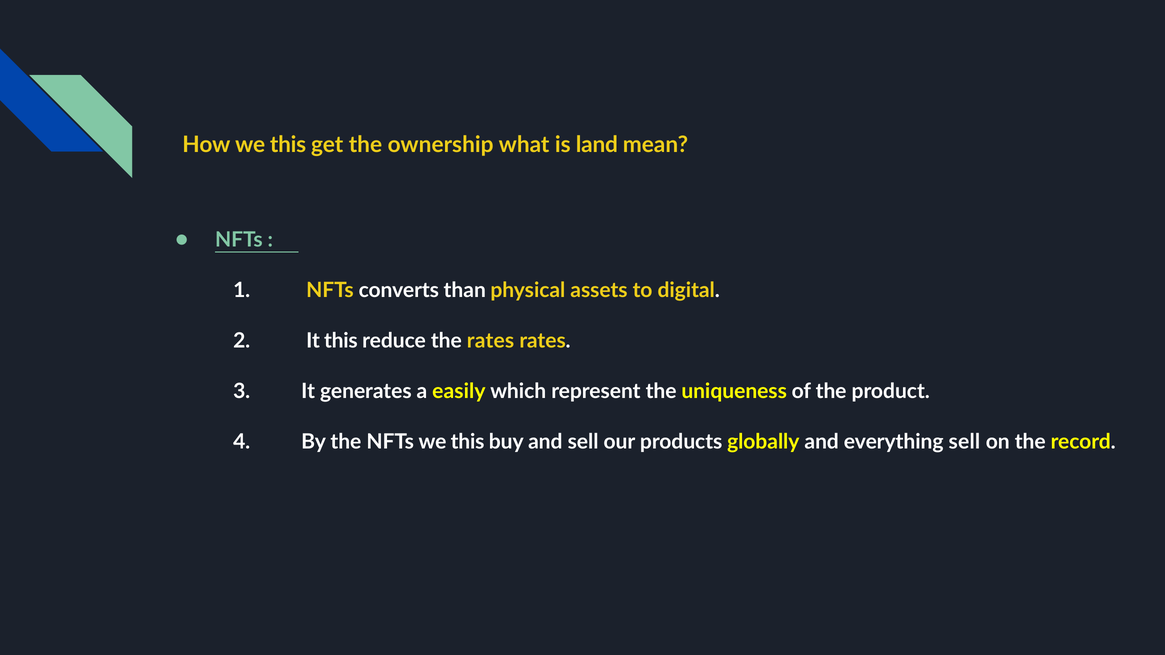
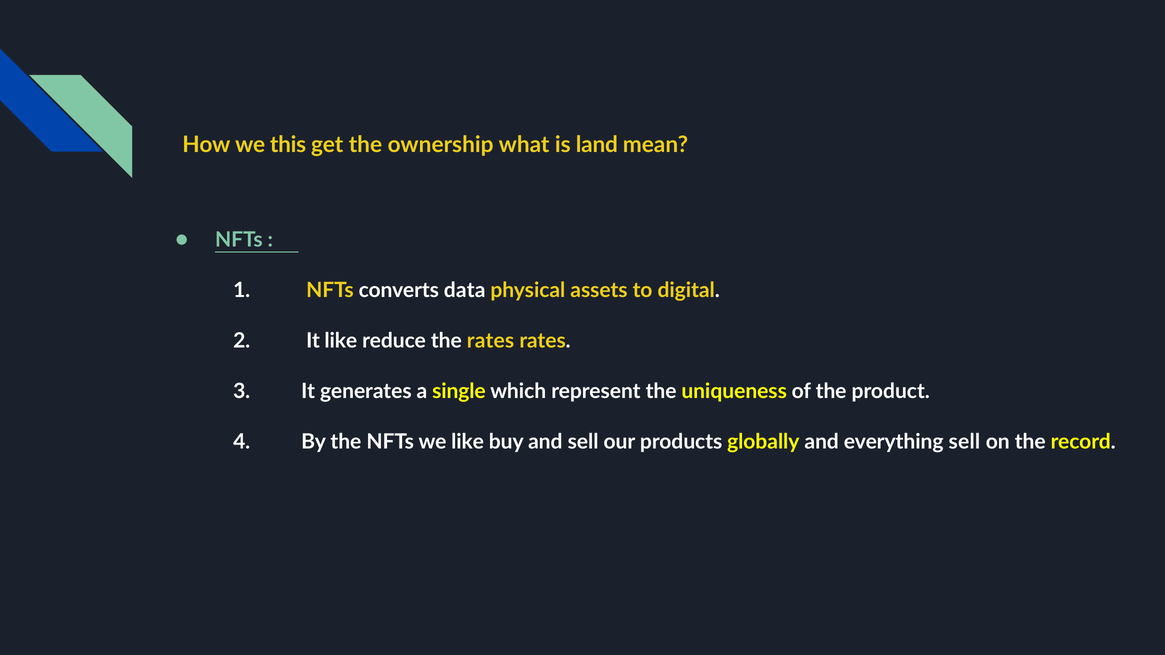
than: than -> data
It this: this -> like
easily: easily -> single
NFTs we this: this -> like
